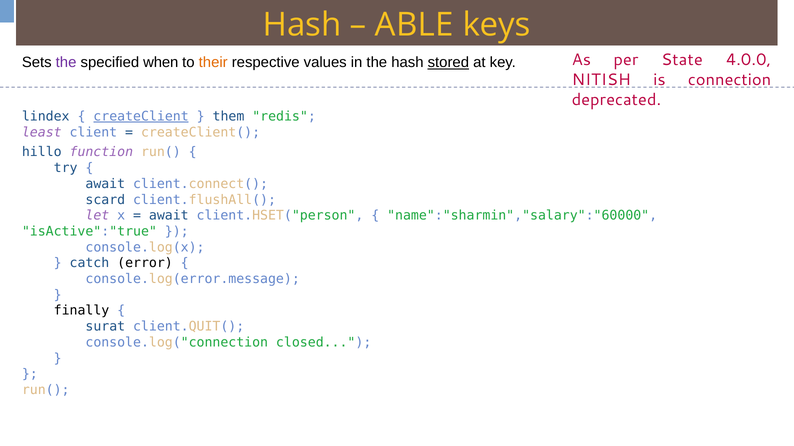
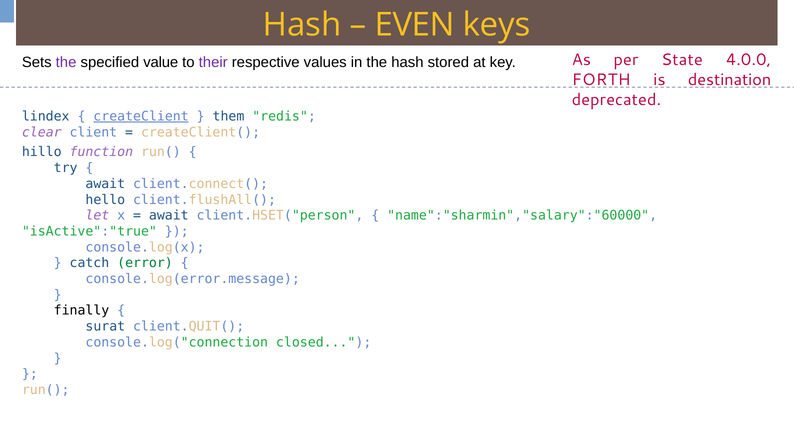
ABLE: ABLE -> EVEN
when: when -> value
their colour: orange -> purple
stored underline: present -> none
NITISH: NITISH -> FORTH
connection: connection -> destination
least: least -> clear
scard: scard -> hello
error colour: black -> green
